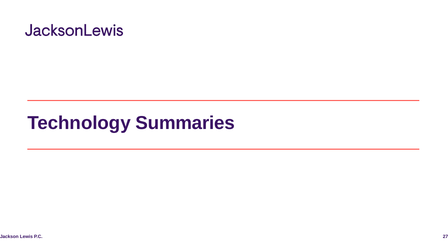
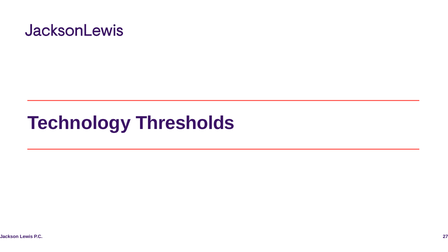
Summaries: Summaries -> Thresholds
